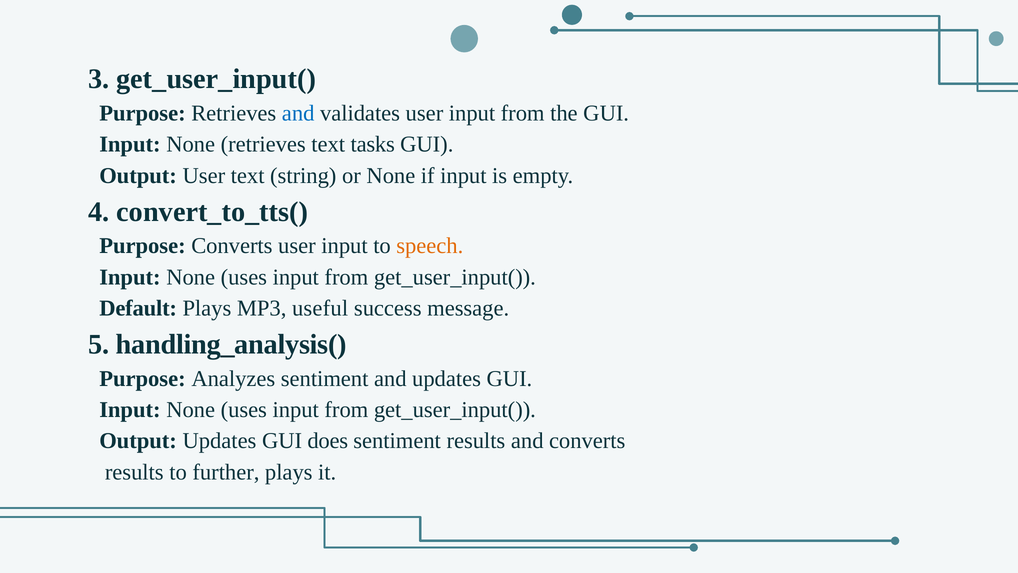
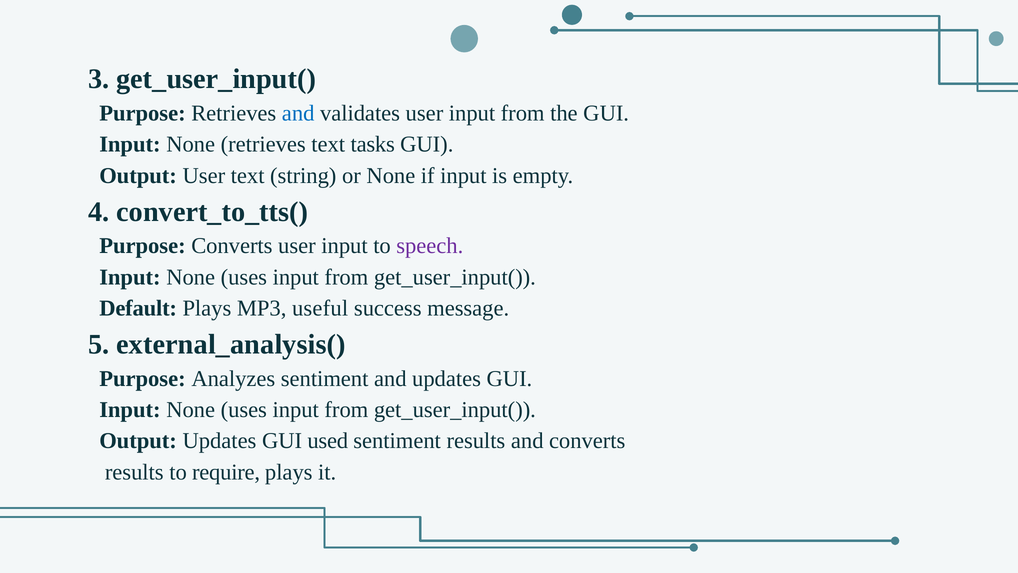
speech colour: orange -> purple
handling_analysis(: handling_analysis( -> external_analysis(
does: does -> used
further: further -> require
